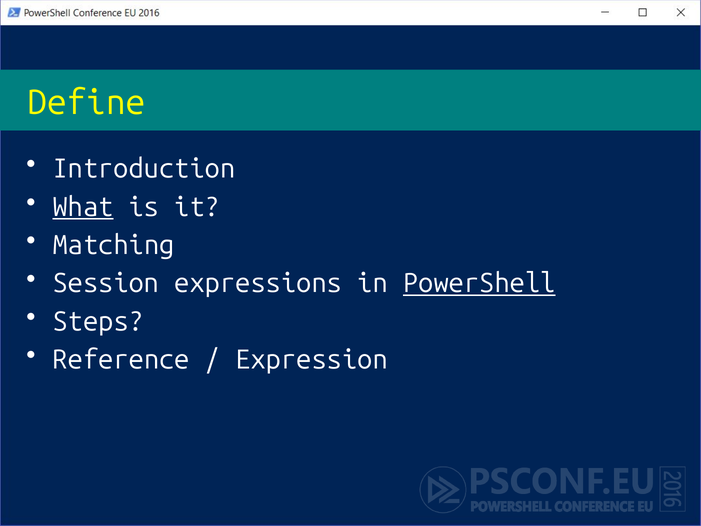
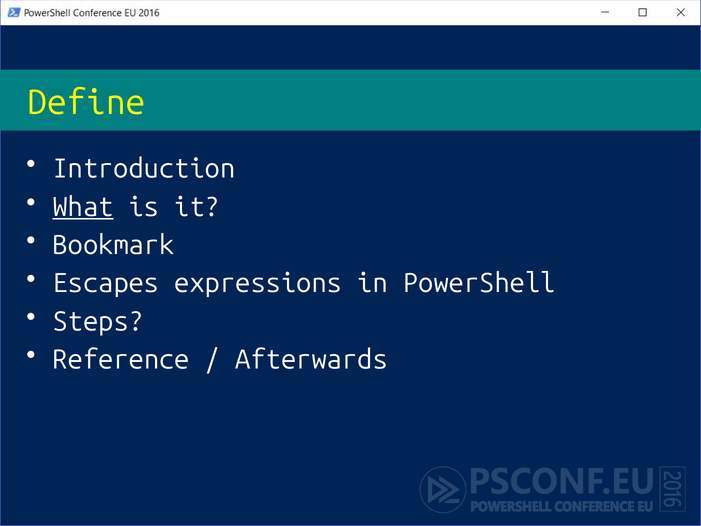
Matching: Matching -> Bookmark
Session: Session -> Escapes
PowerShell underline: present -> none
Expression: Expression -> Afterwards
